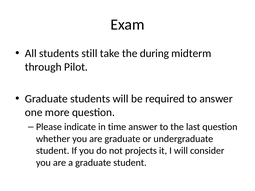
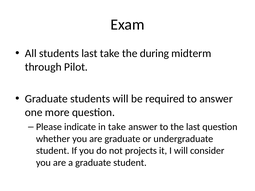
students still: still -> last
in time: time -> take
